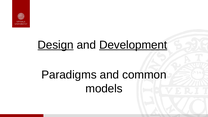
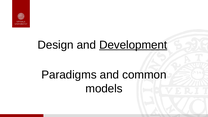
Design underline: present -> none
